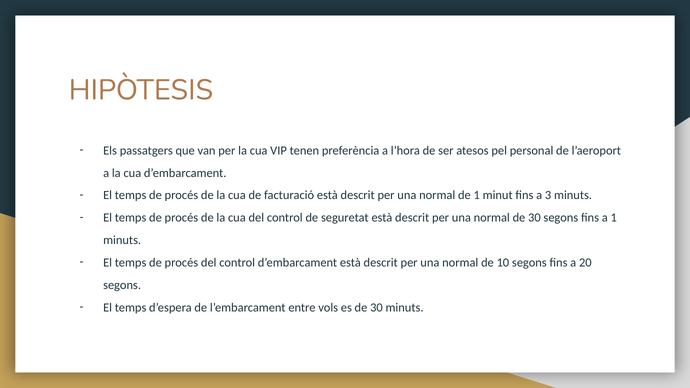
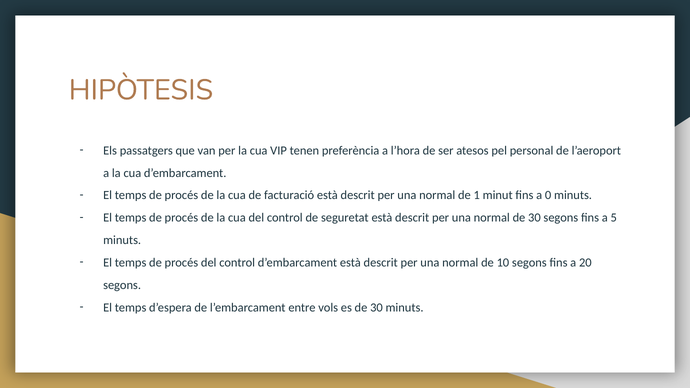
3: 3 -> 0
a 1: 1 -> 5
